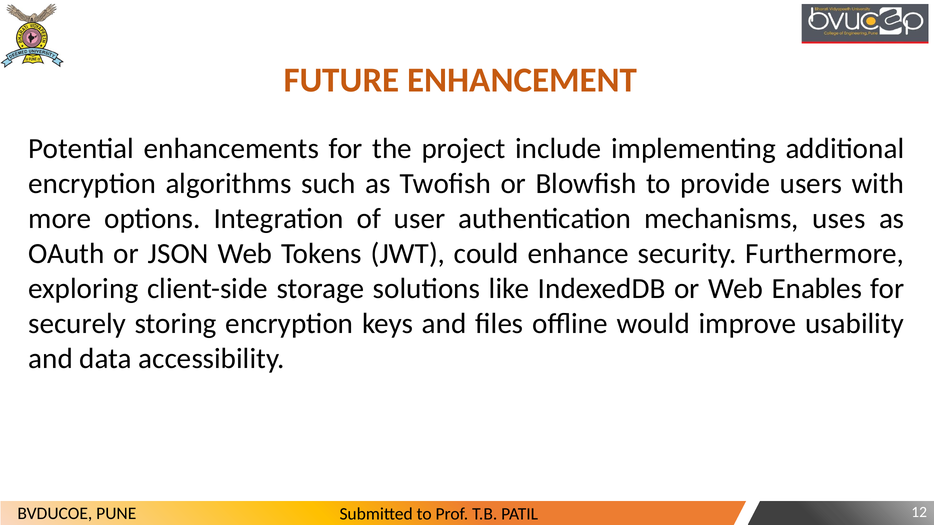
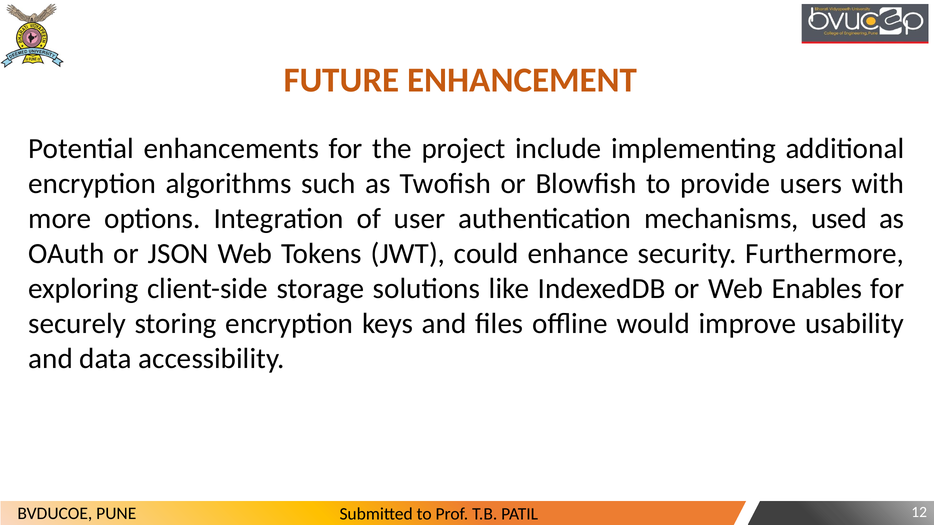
uses: uses -> used
